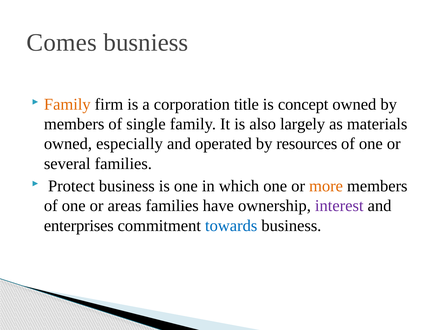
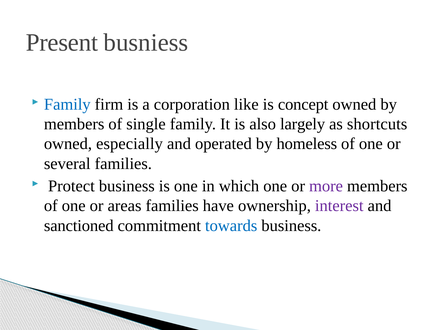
Comes: Comes -> Present
Family at (67, 104) colour: orange -> blue
title: title -> like
materials: materials -> shortcuts
resources: resources -> homeless
more colour: orange -> purple
enterprises: enterprises -> sanctioned
